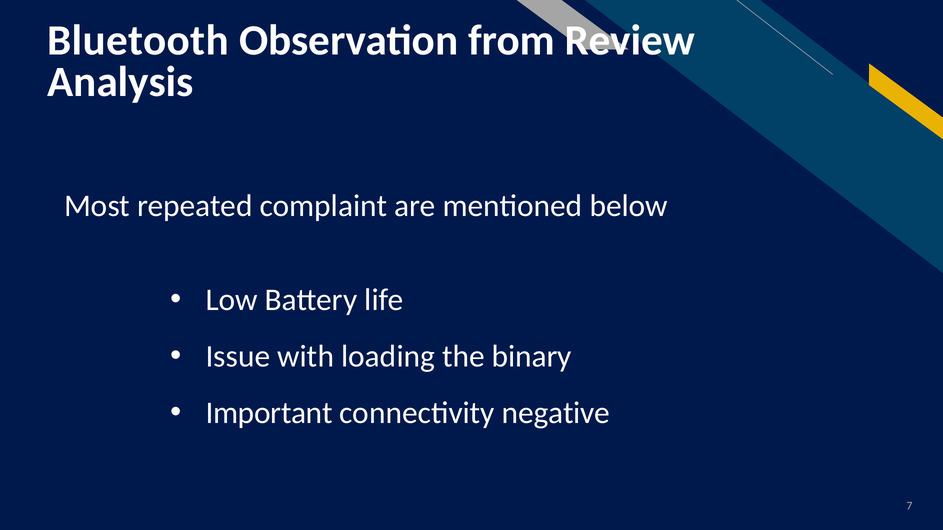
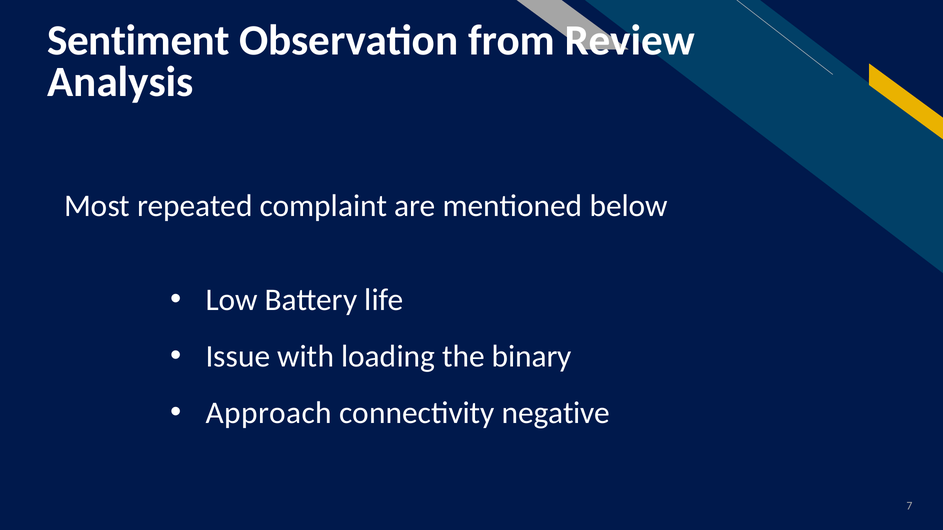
Bluetooth: Bluetooth -> Sentiment
Important: Important -> Approach
